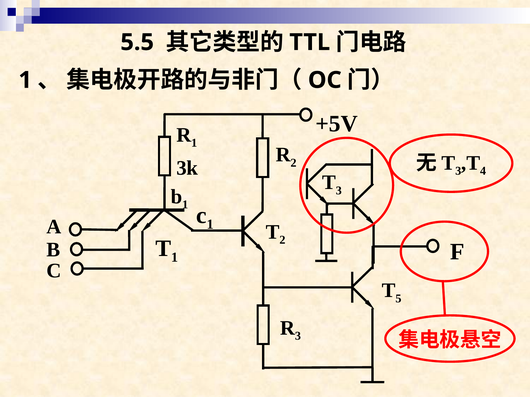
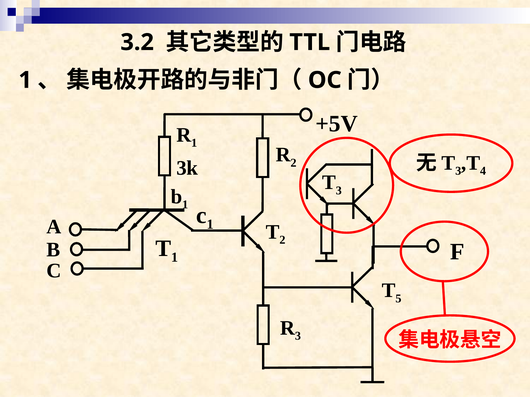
5.5: 5.5 -> 3.2
